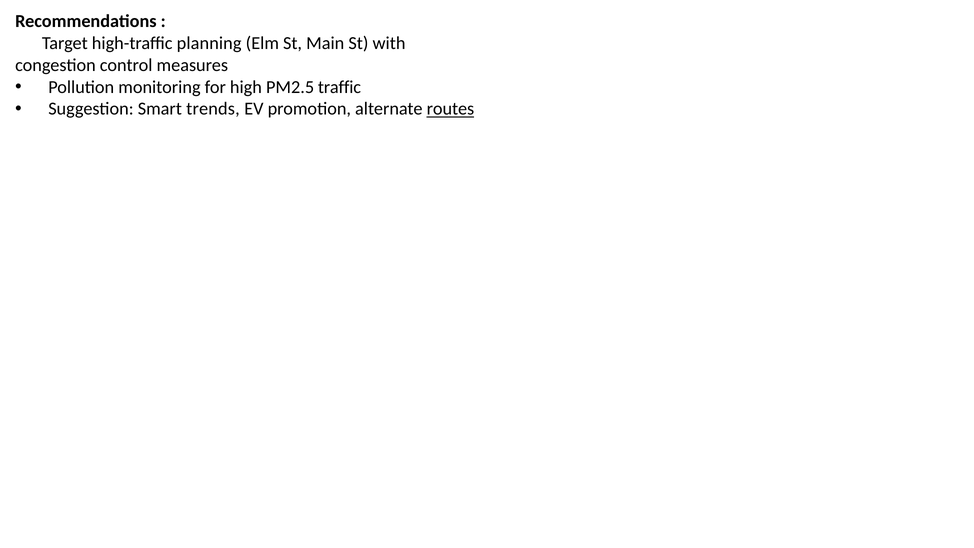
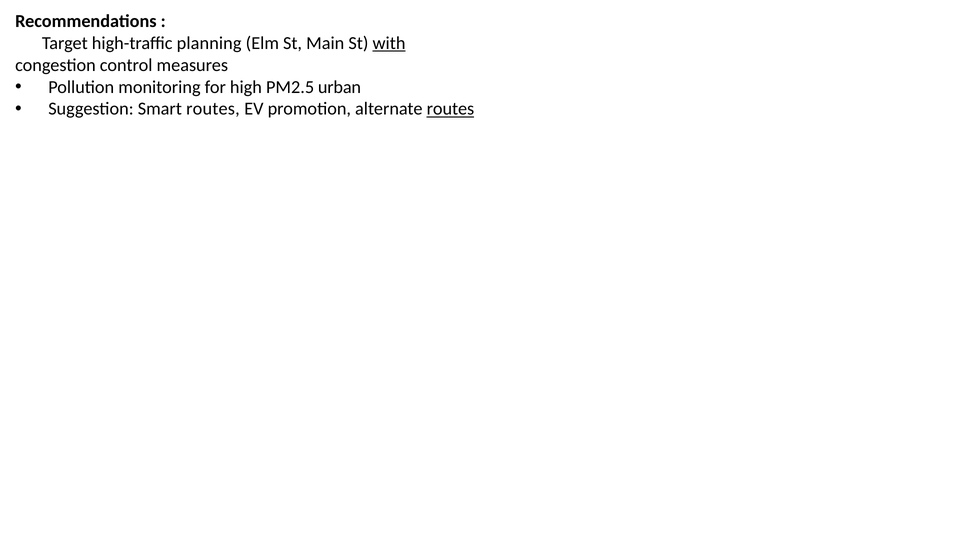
with underline: none -> present
traffic: traffic -> urban
Smart trends: trends -> routes
